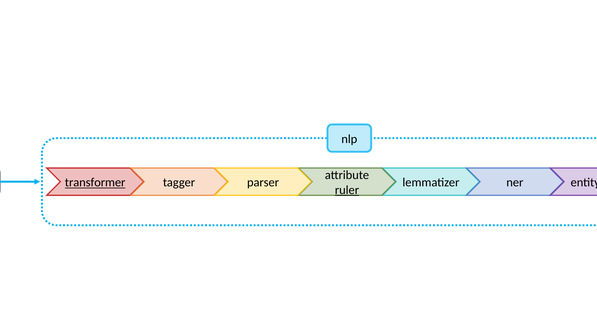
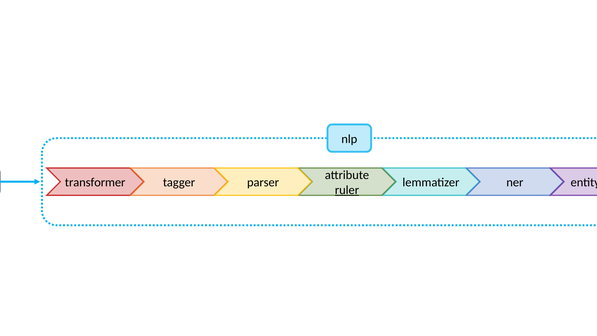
transformer underline: present -> none
